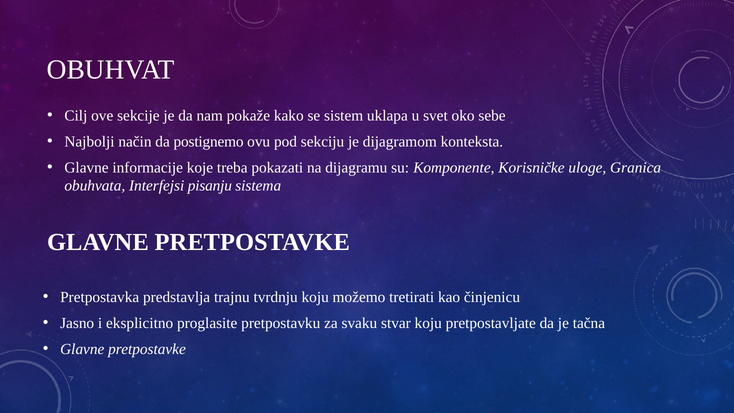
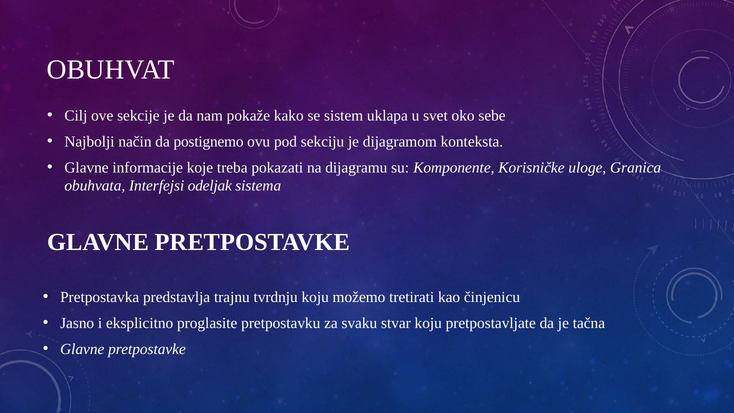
pisanju: pisanju -> odeljak
